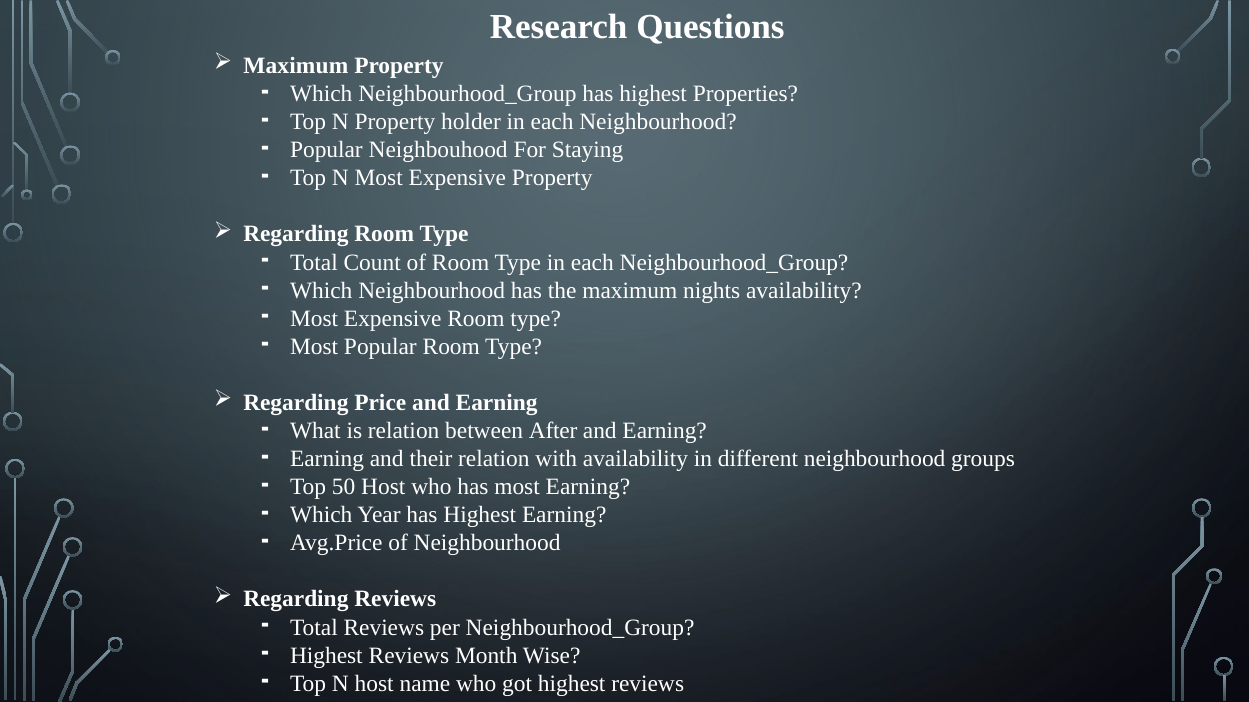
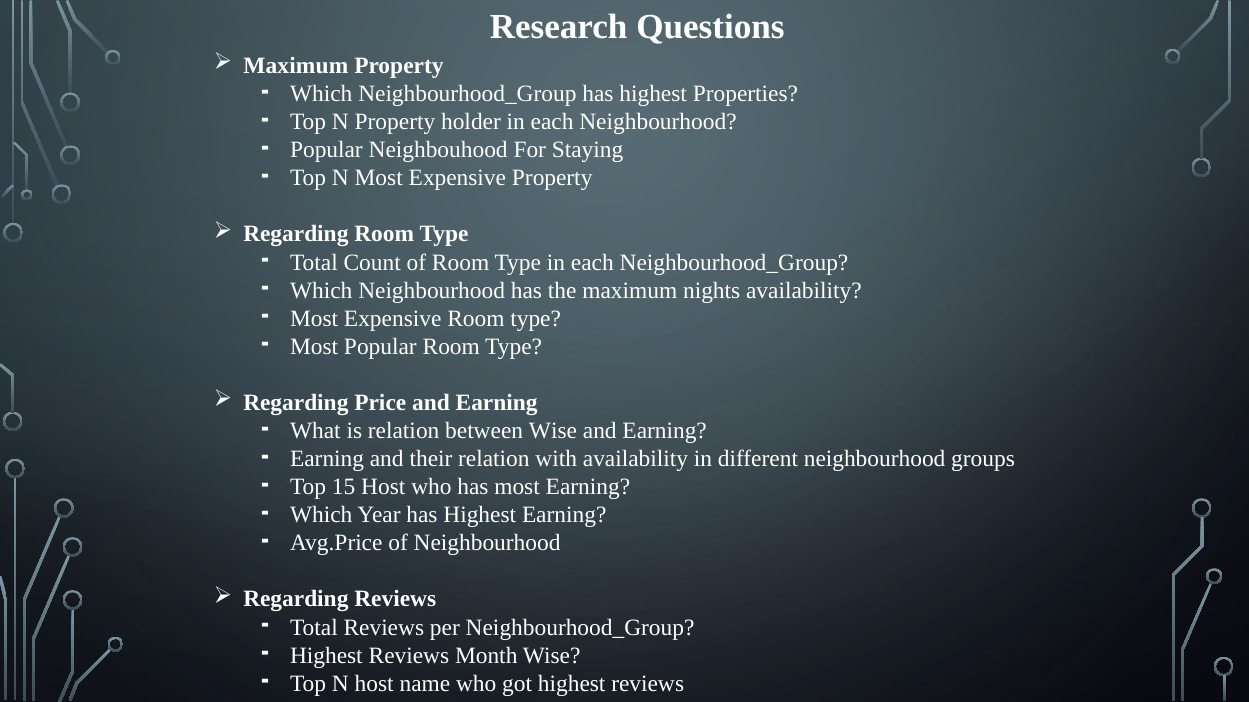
between After: After -> Wise
50: 50 -> 15
